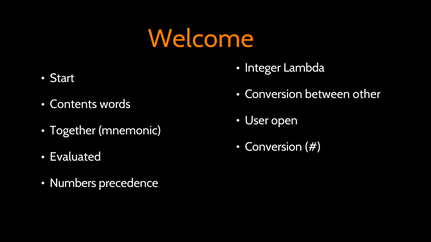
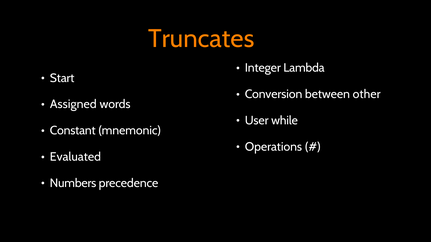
Welcome: Welcome -> Truncates
Contents: Contents -> Assigned
open: open -> while
Together: Together -> Constant
Conversion at (273, 147): Conversion -> Operations
